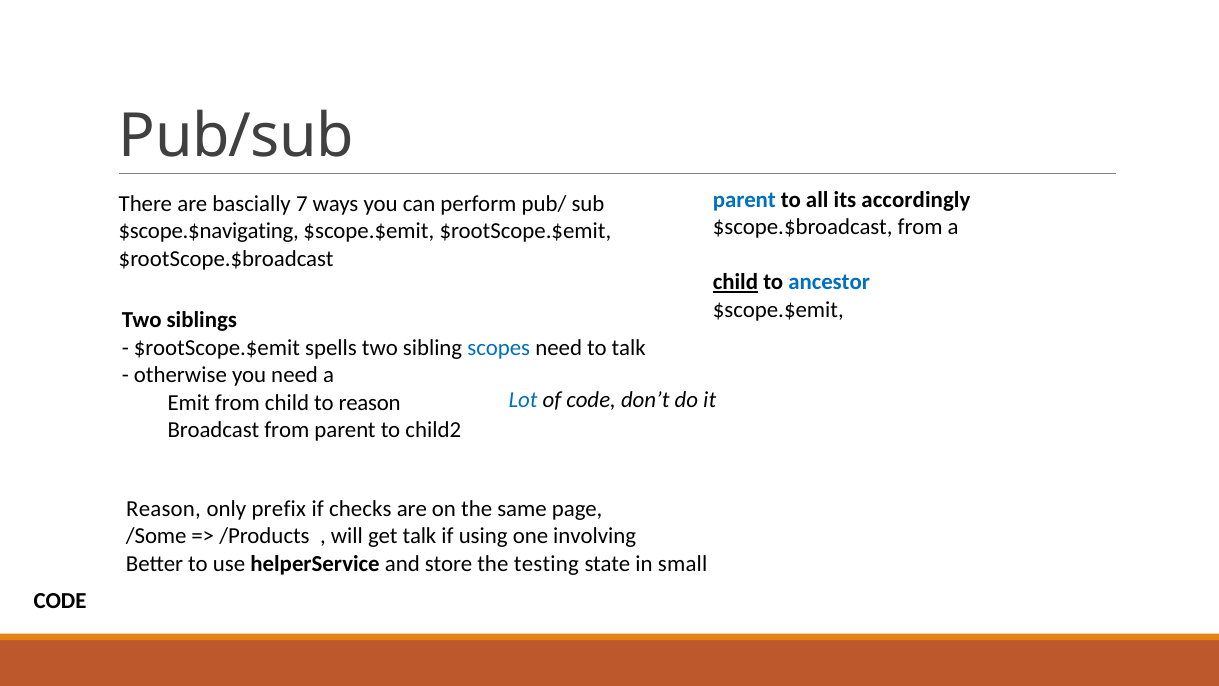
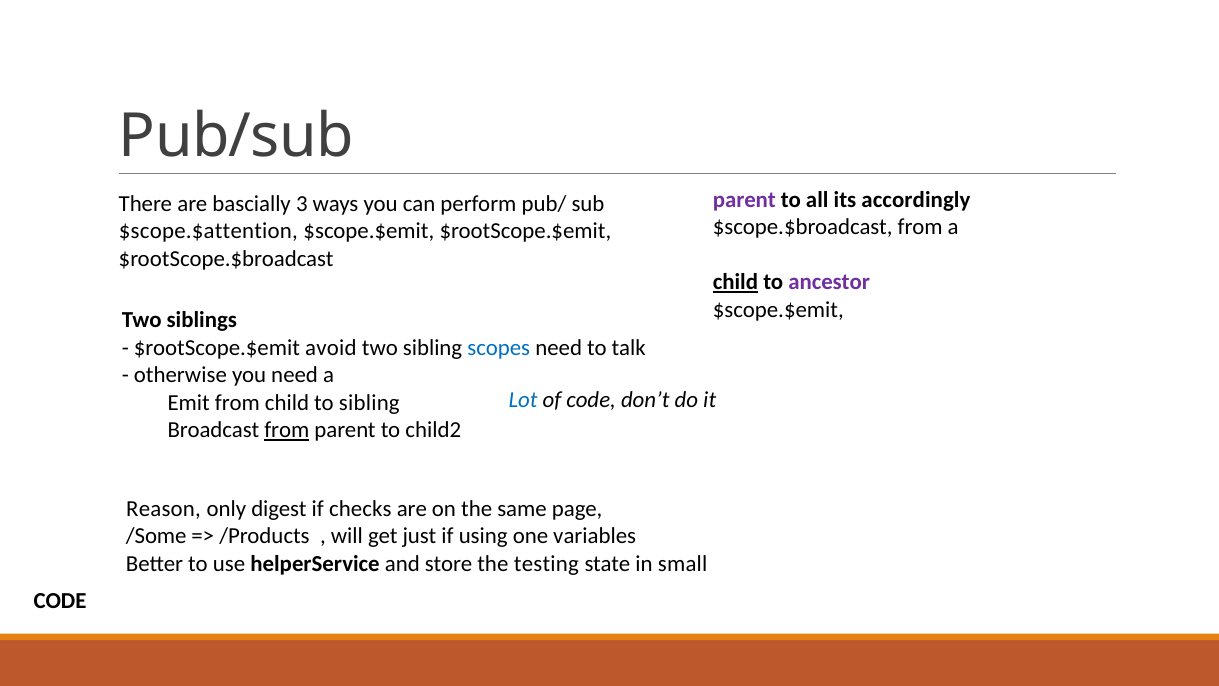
parent at (744, 200) colour: blue -> purple
7: 7 -> 3
$scope.$navigating: $scope.$navigating -> $scope.$attention
ancestor colour: blue -> purple
spells: spells -> avoid
to reason: reason -> sibling
from at (287, 430) underline: none -> present
prefix: prefix -> digest
get talk: talk -> just
involving: involving -> variables
